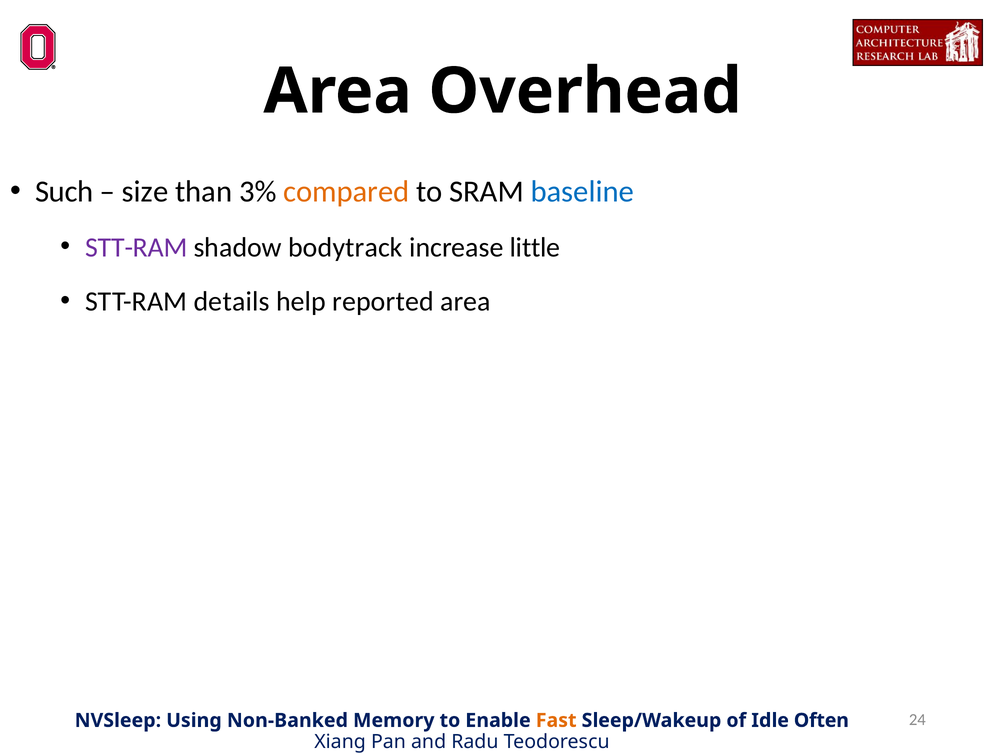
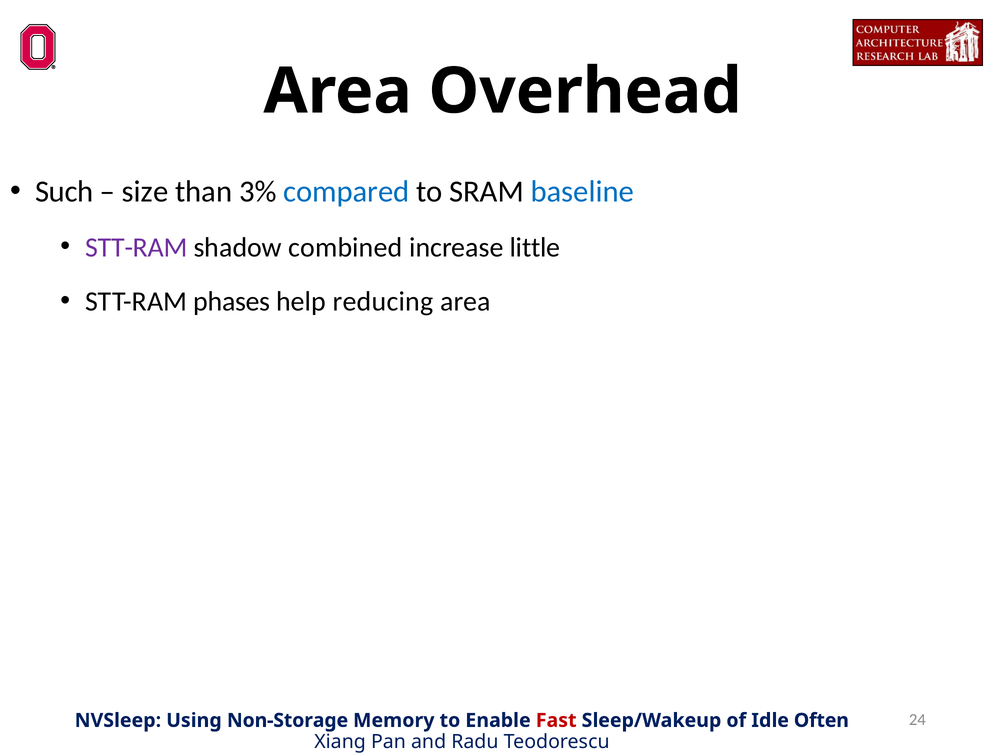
compared colour: orange -> blue
bodytrack: bodytrack -> combined
details: details -> phases
reported: reported -> reducing
Non-Banked: Non-Banked -> Non-Storage
Fast colour: orange -> red
